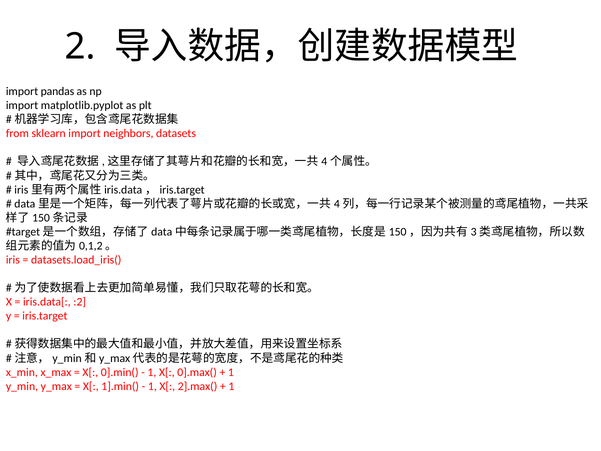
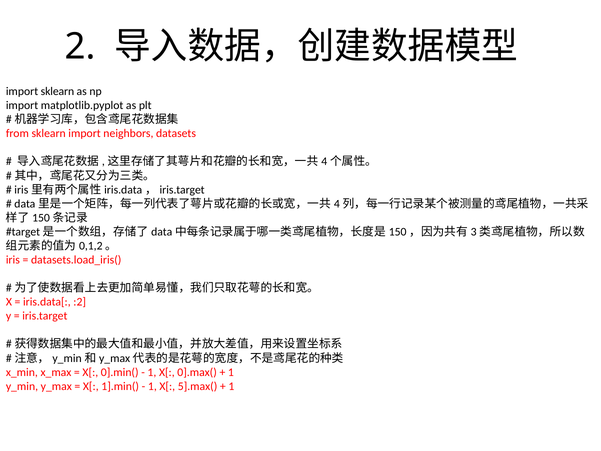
import pandas: pandas -> sklearn
2].max(: 2].max( -> 5].max(
